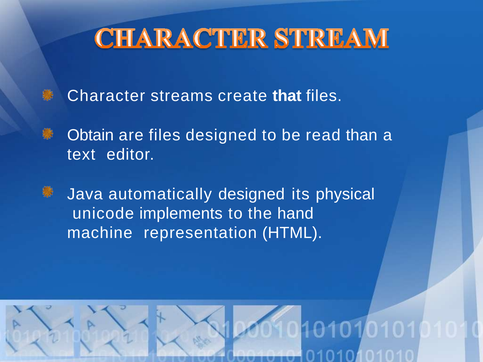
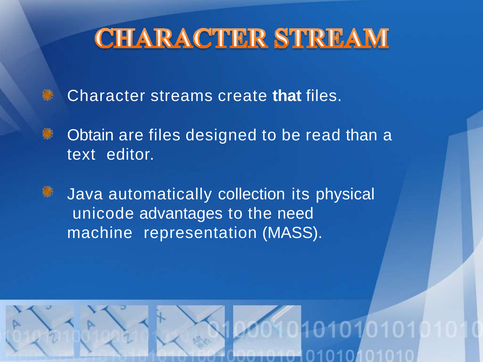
automatically designed: designed -> collection
implements: implements -> advantages
hand: hand -> need
HTML: HTML -> MASS
